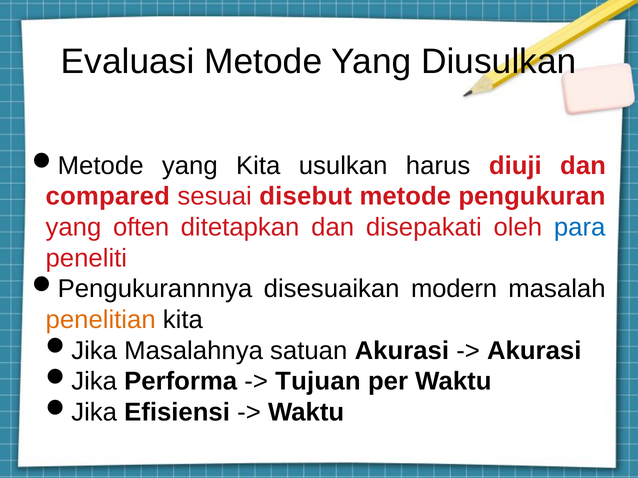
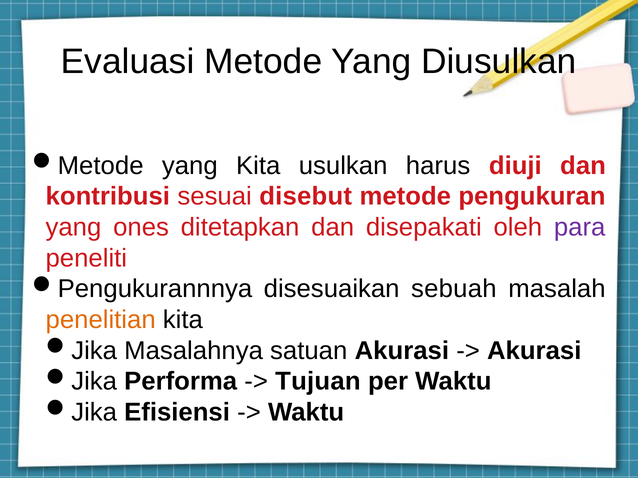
compared: compared -> kontribusi
often: often -> ones
para colour: blue -> purple
modern: modern -> sebuah
